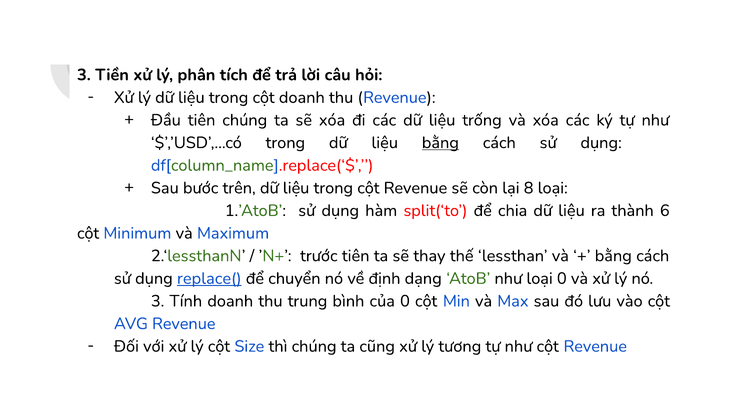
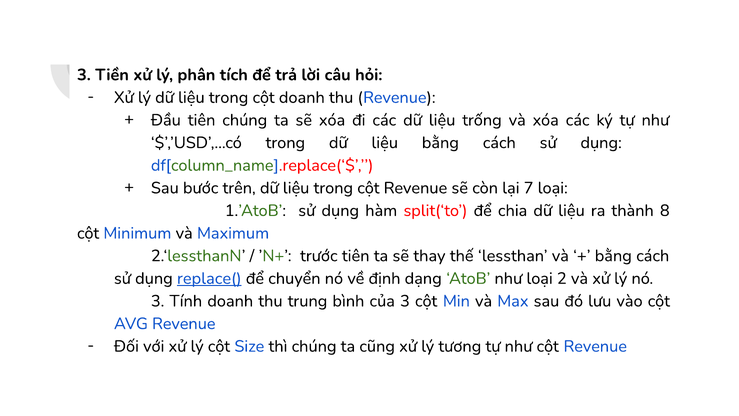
bằng at (440, 143) underline: present -> none
8: 8 -> 7
6: 6 -> 8
loại 0: 0 -> 2
của 0: 0 -> 3
